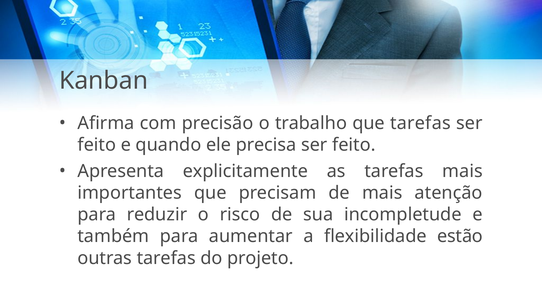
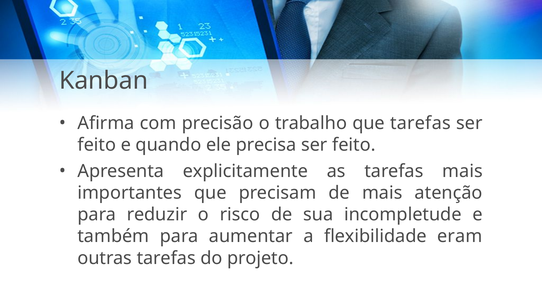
estão: estão -> eram
